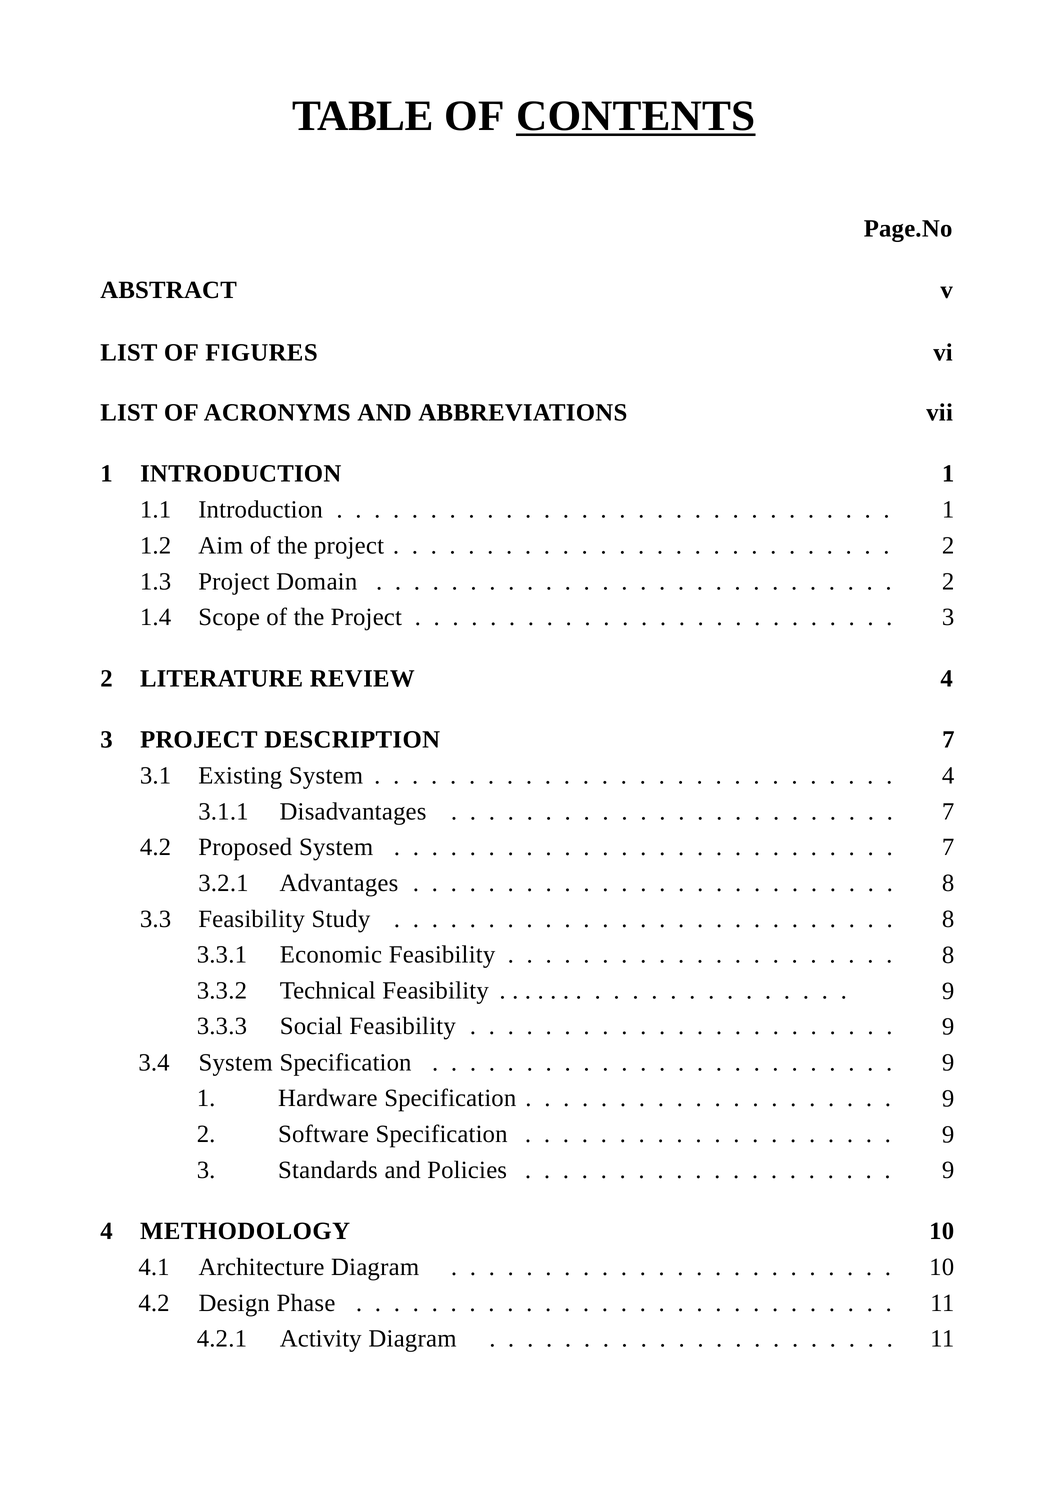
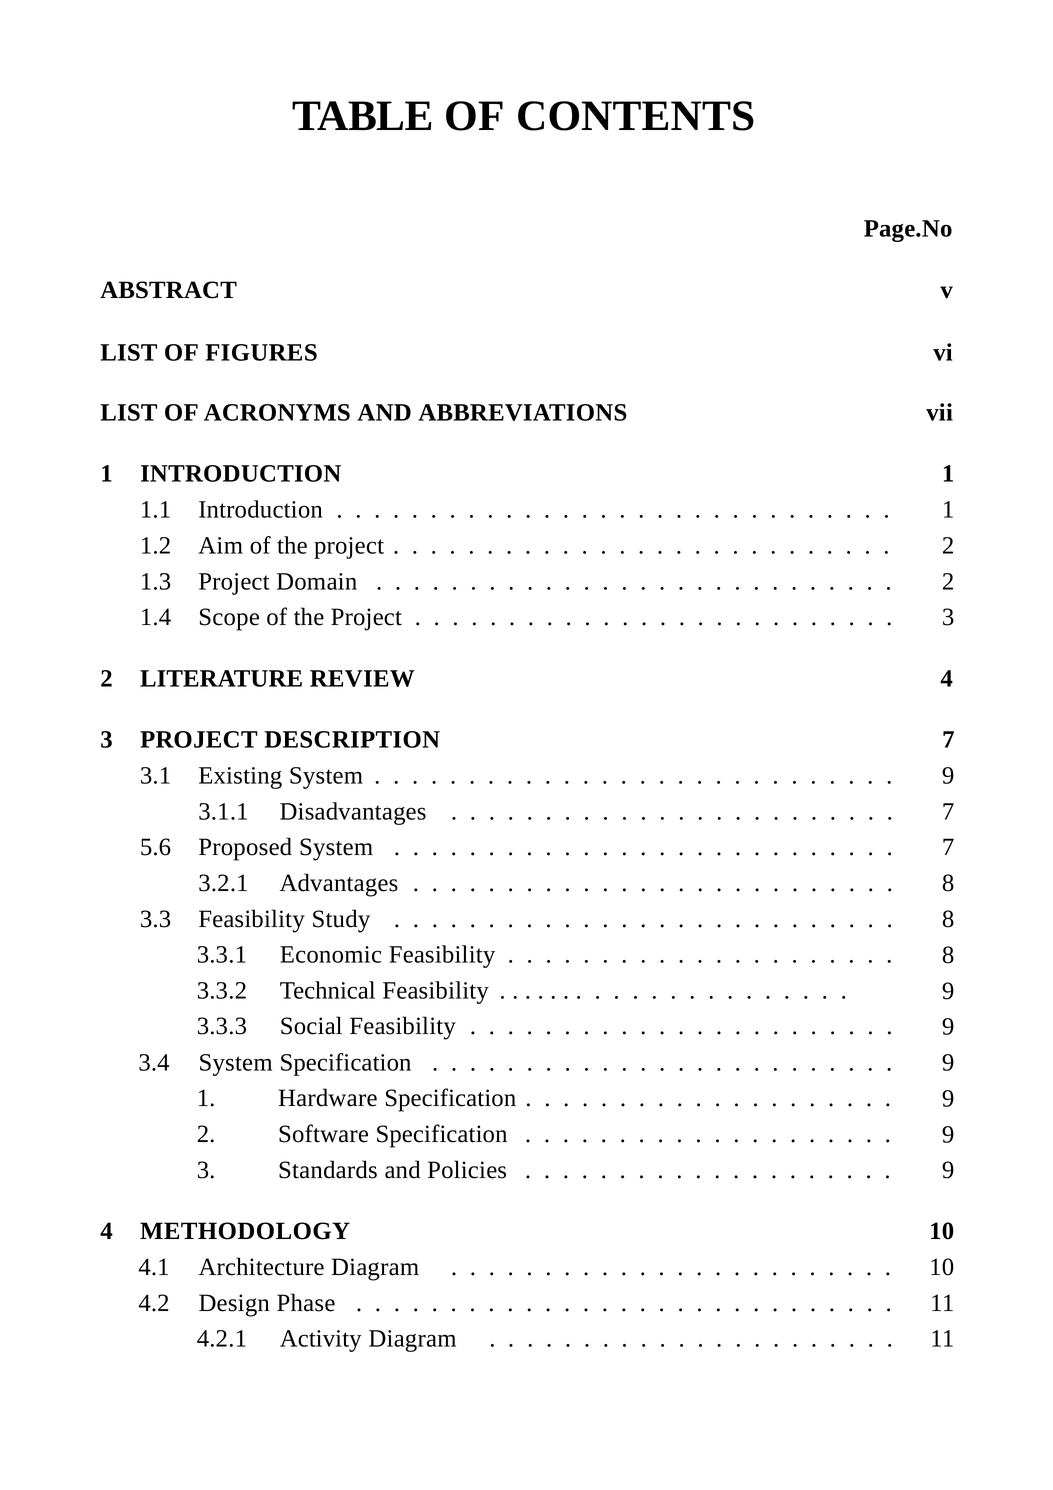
CONTENTS underline: present -> none
4 at (948, 776): 4 -> 9
4.2 at (156, 847): 4.2 -> 5.6
